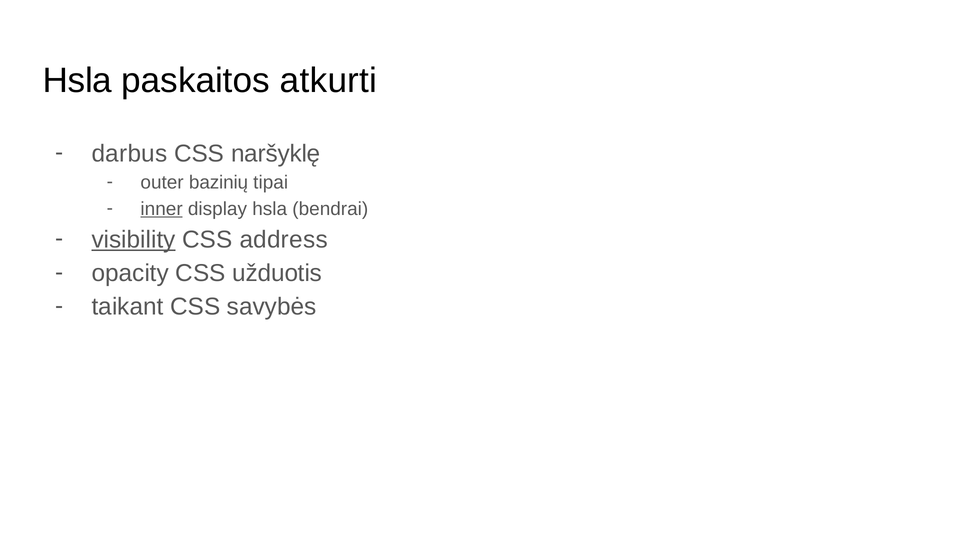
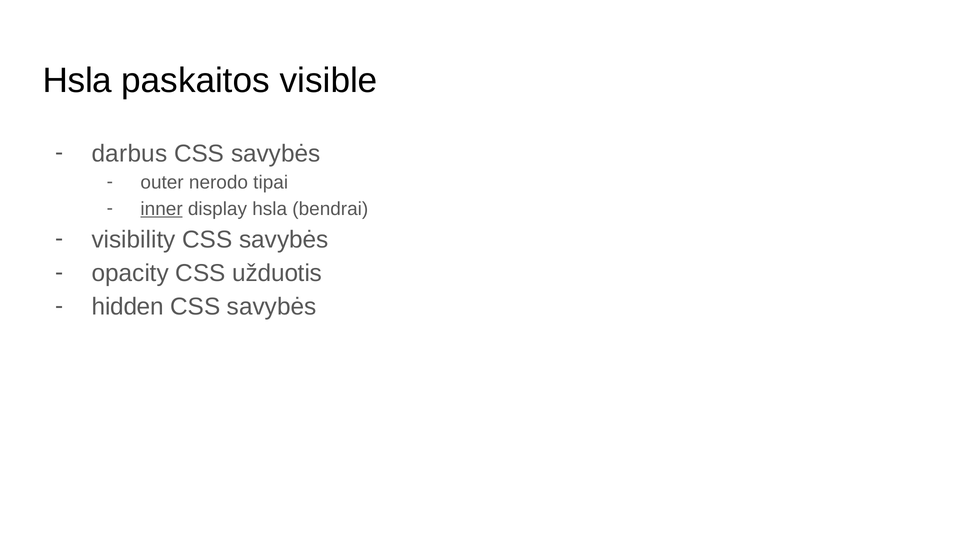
atkurti: atkurti -> visible
naršyklę at (276, 153): naršyklę -> savybės
bazinių: bazinių -> nerodo
visibility underline: present -> none
address at (284, 239): address -> savybės
taikant: taikant -> hidden
